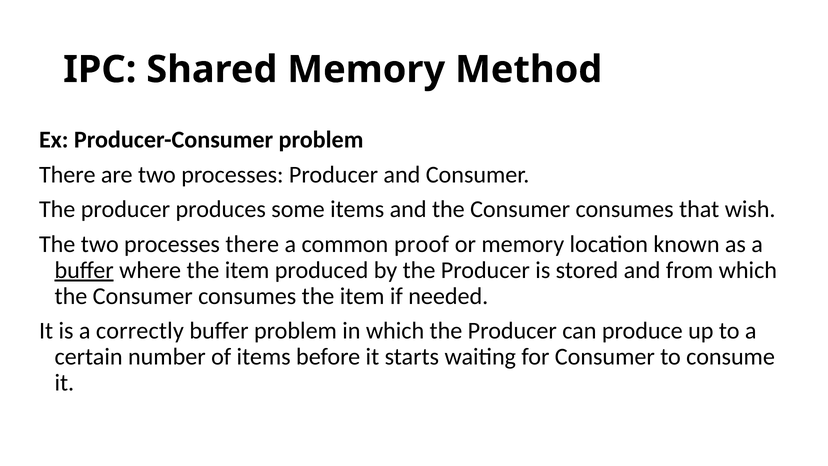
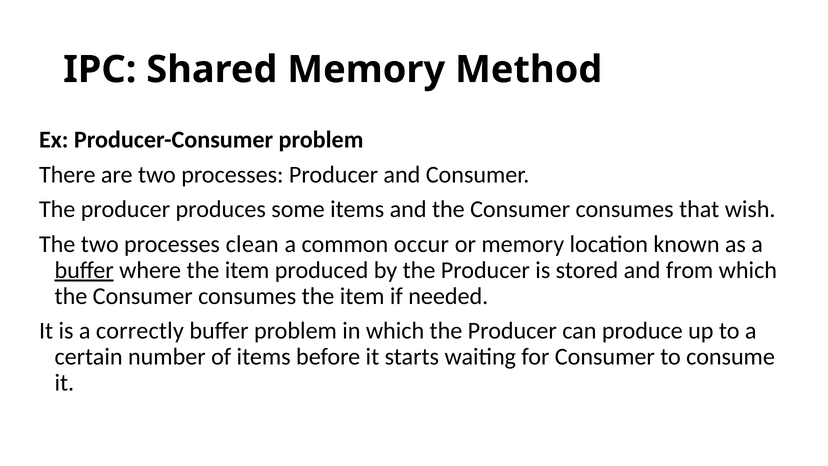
processes there: there -> clean
proof: proof -> occur
